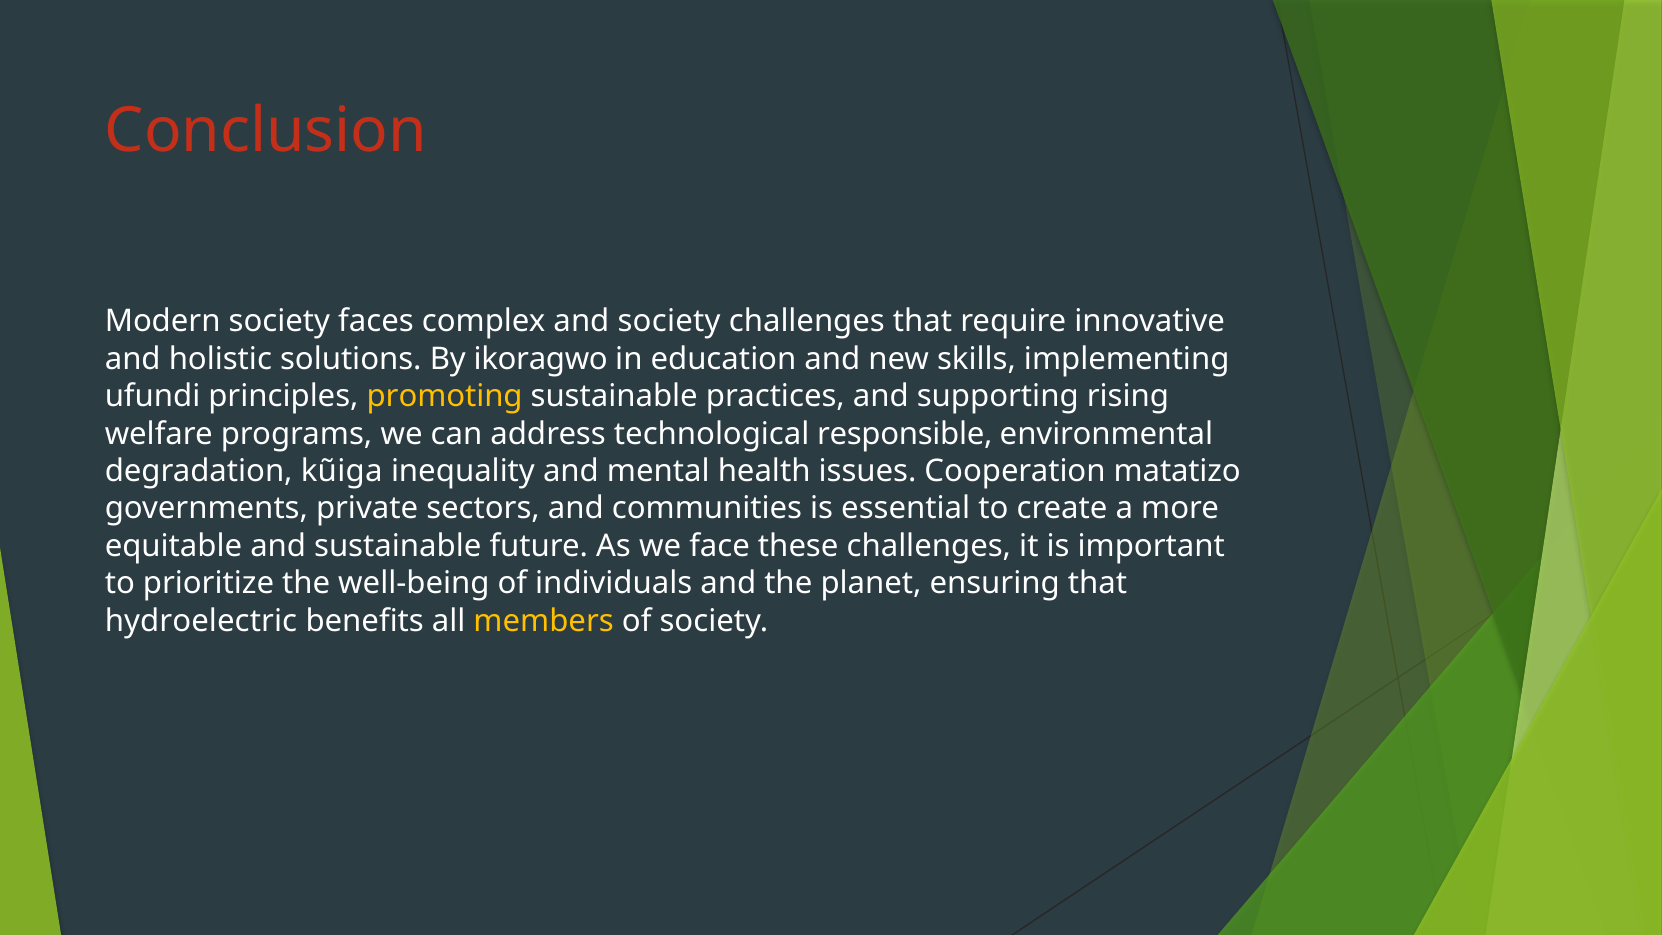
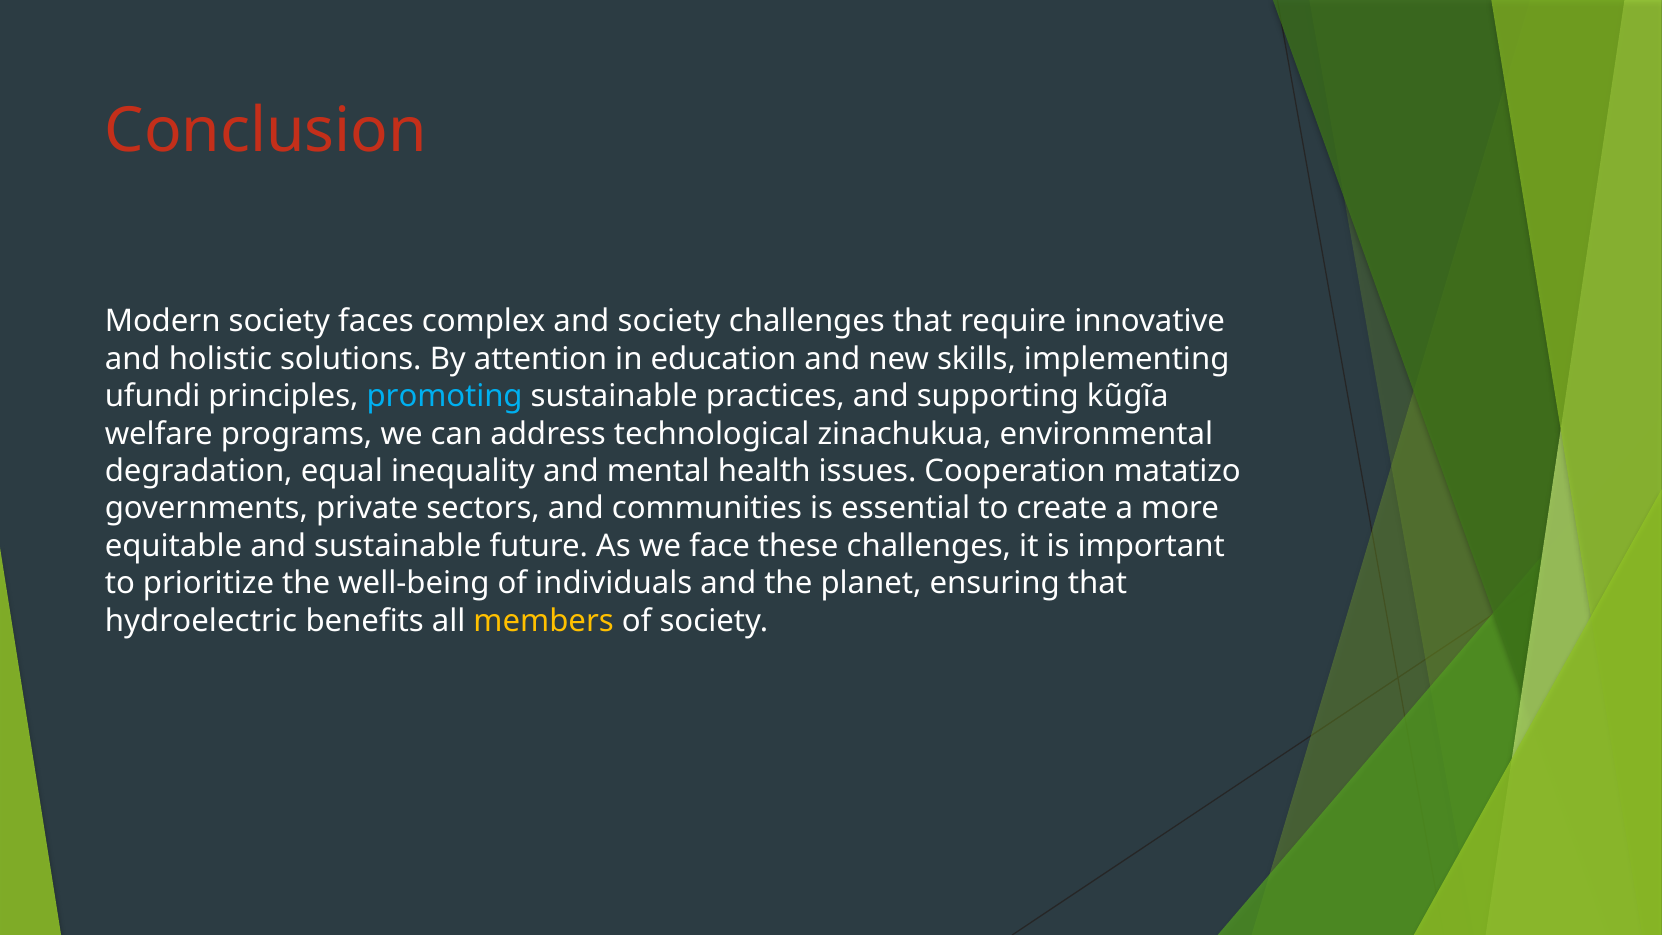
ikoragwo: ikoragwo -> attention
promoting colour: yellow -> light blue
rising: rising -> kũgĩa
responsible: responsible -> zinachukua
kũiga: kũiga -> equal
